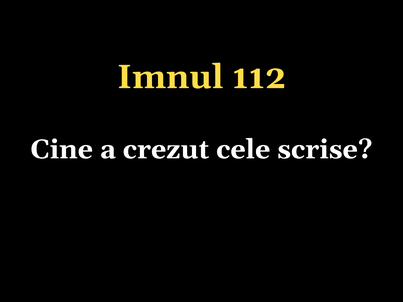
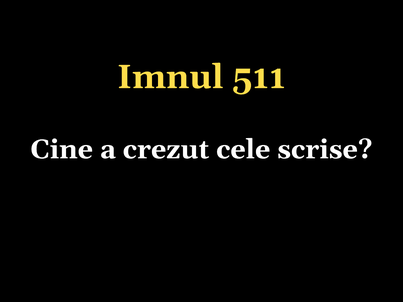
112: 112 -> 511
